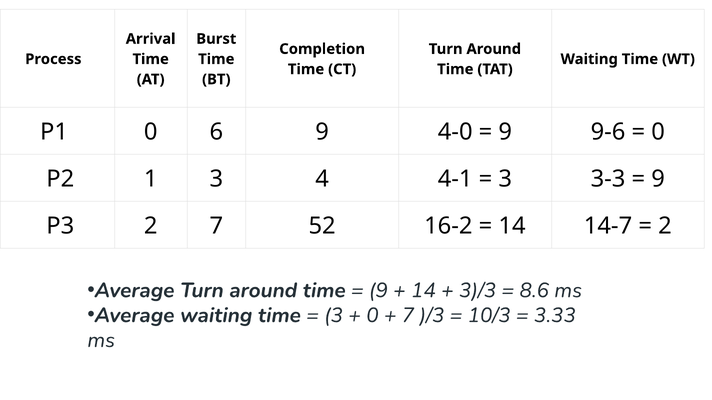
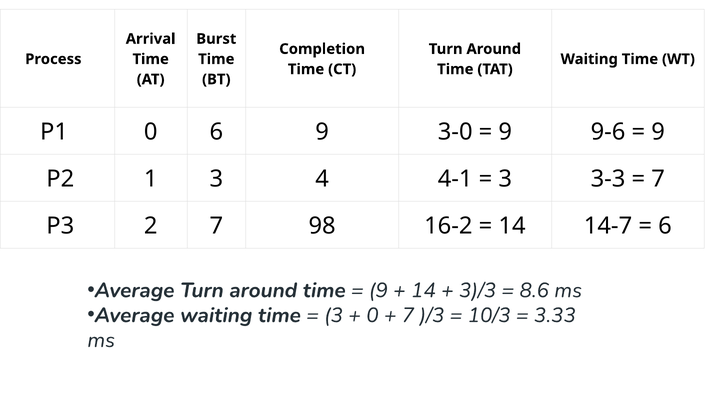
4-0: 4-0 -> 3-0
0 at (658, 132): 0 -> 9
9 at (658, 179): 9 -> 7
52: 52 -> 98
2 at (665, 226): 2 -> 6
